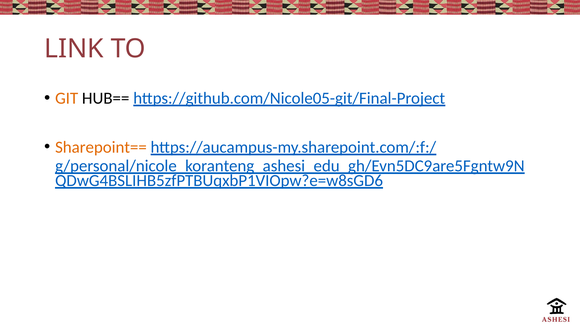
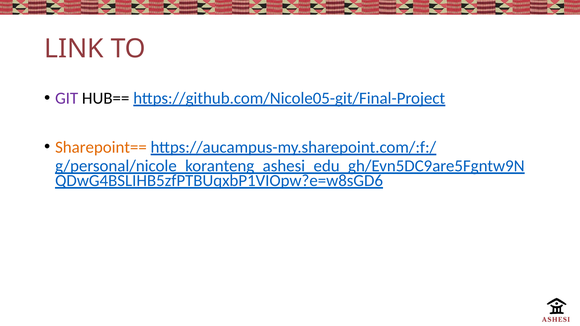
GIT colour: orange -> purple
